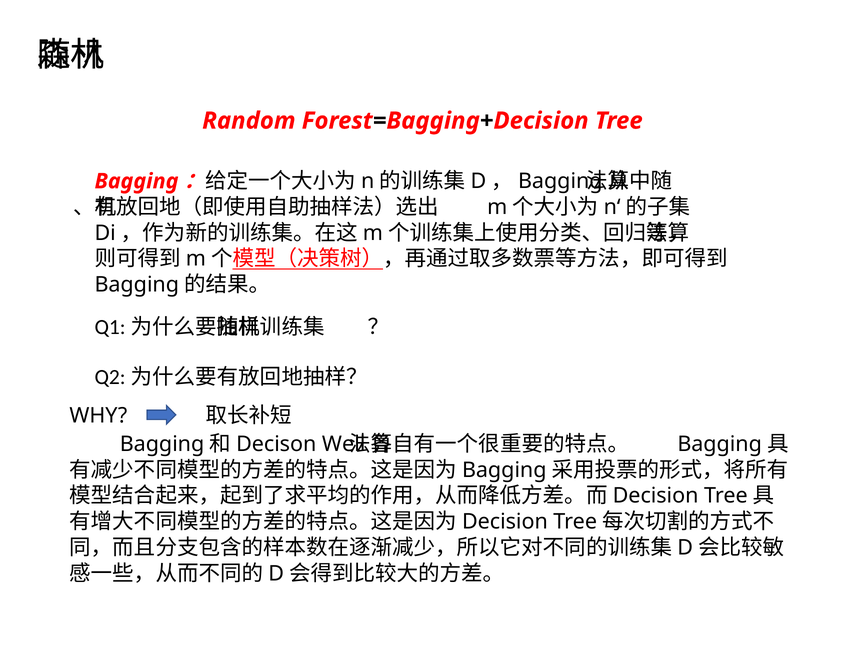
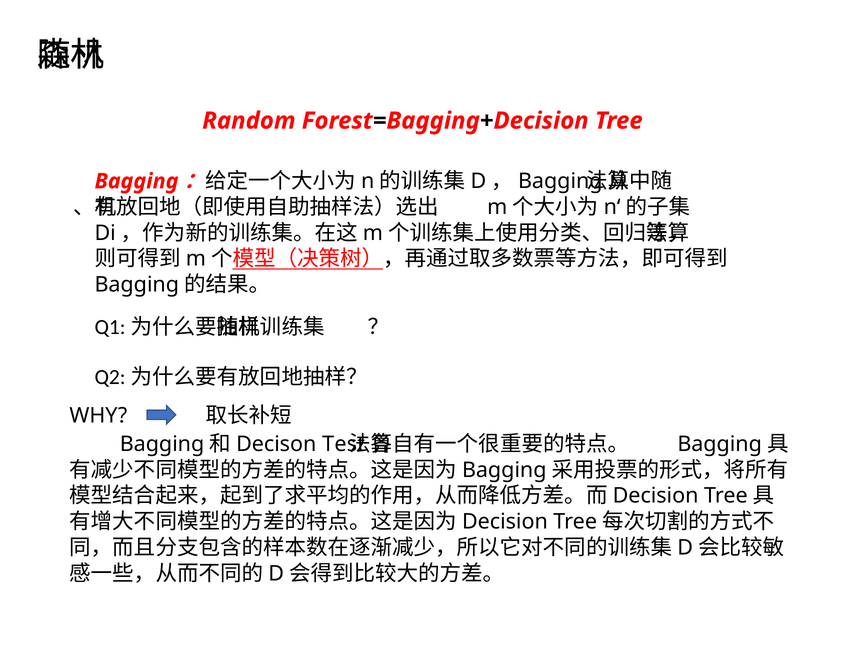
Well: Well -> Test
